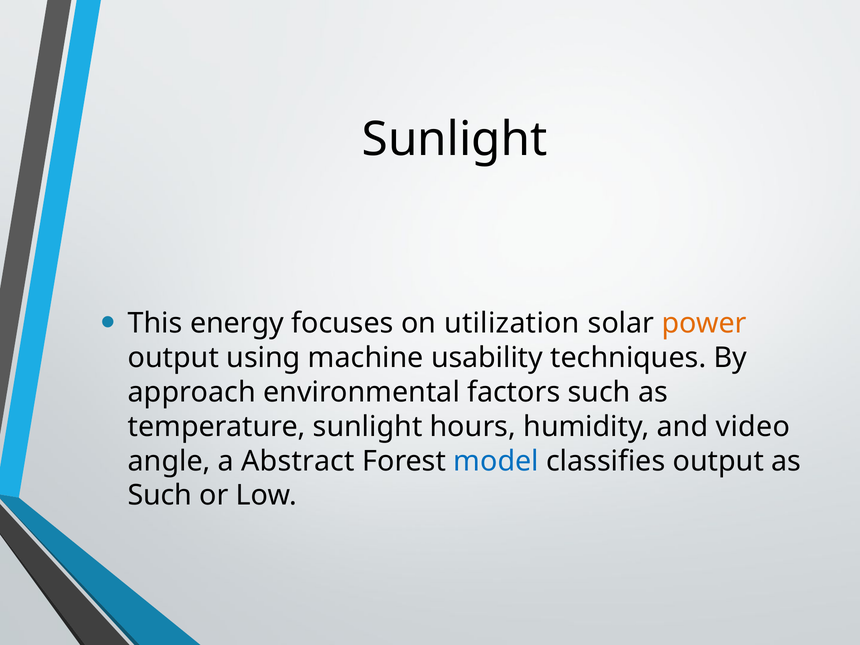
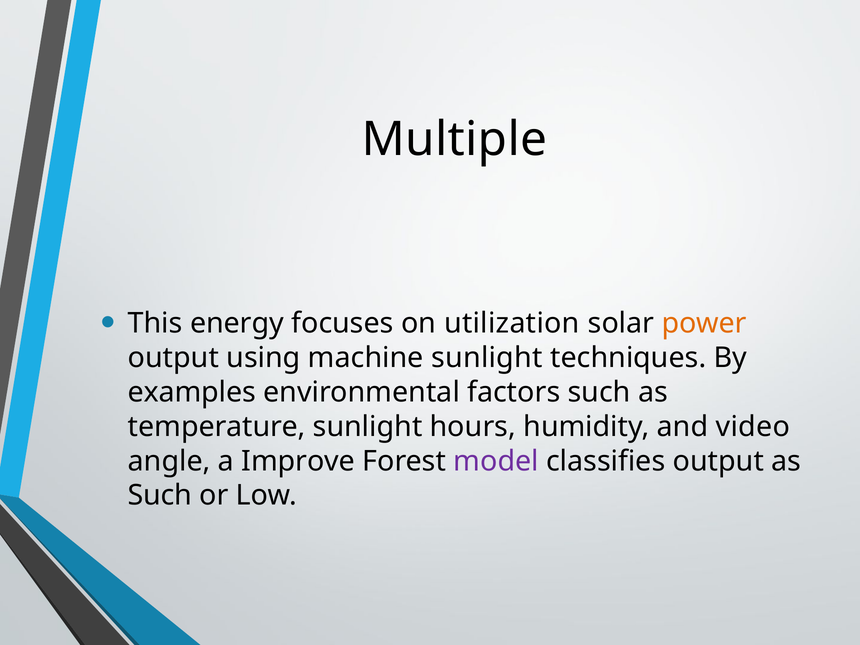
Sunlight at (455, 139): Sunlight -> Multiple
machine usability: usability -> sunlight
approach: approach -> examples
Abstract: Abstract -> Improve
model colour: blue -> purple
